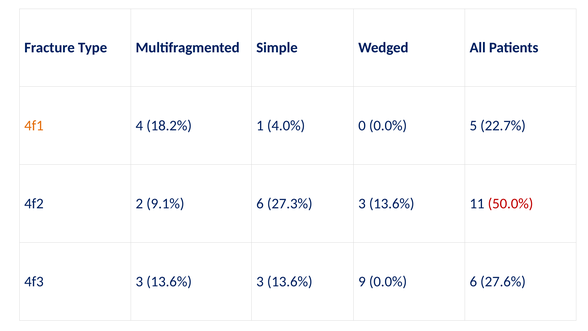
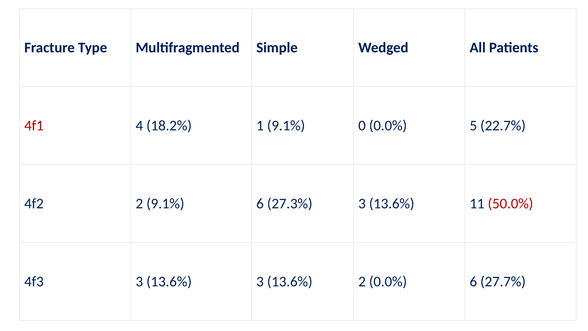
4f1 colour: orange -> red
1 4.0%: 4.0% -> 9.1%
13.6% 9: 9 -> 2
27.6%: 27.6% -> 27.7%
